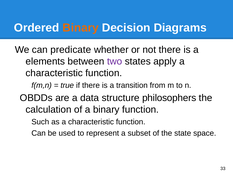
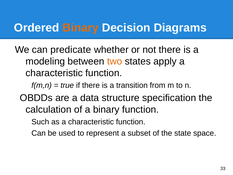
elements: elements -> modeling
two colour: purple -> orange
philosophers: philosophers -> specification
